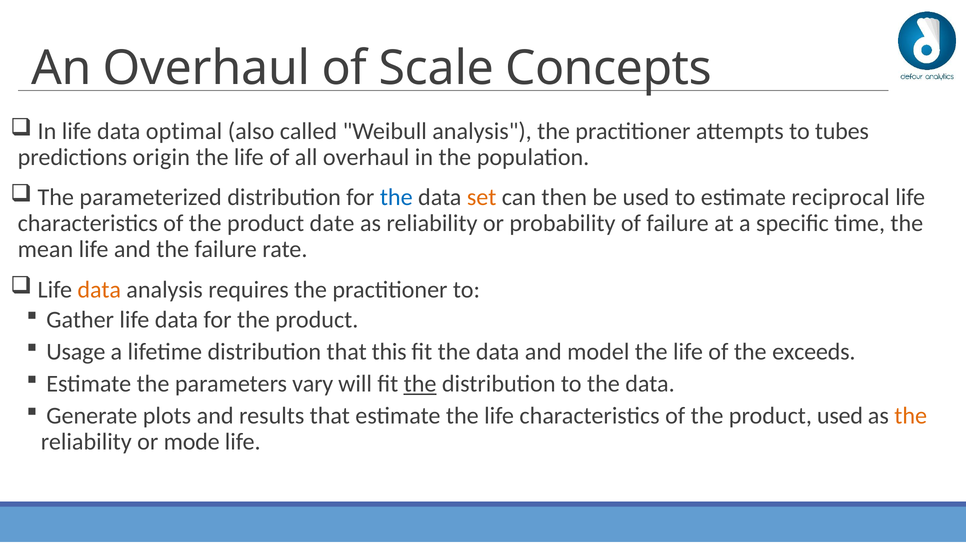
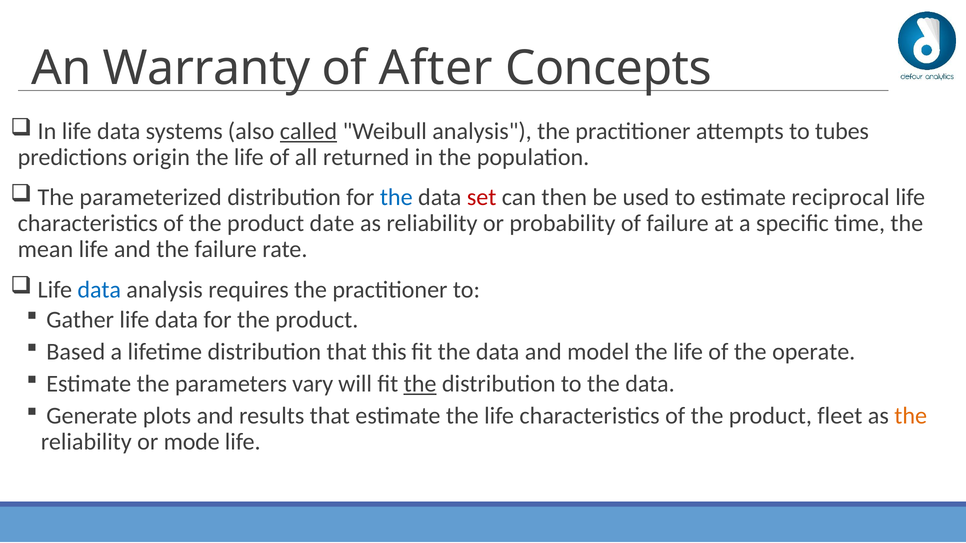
An Overhaul: Overhaul -> Warranty
Scale: Scale -> After
optimal: optimal -> systems
called underline: none -> present
all overhaul: overhaul -> returned
set colour: orange -> red
data at (99, 290) colour: orange -> blue
Usage: Usage -> Based
exceeds: exceeds -> operate
product used: used -> fleet
